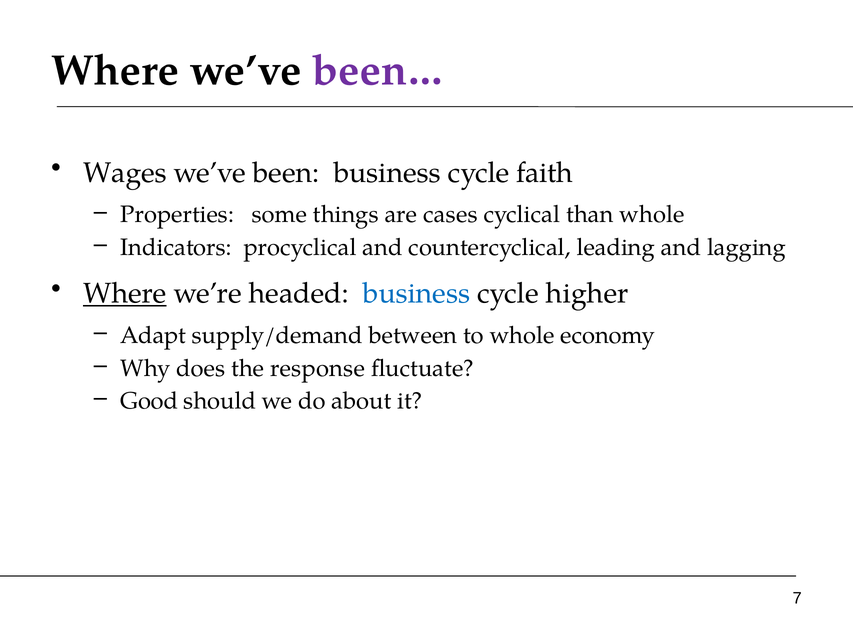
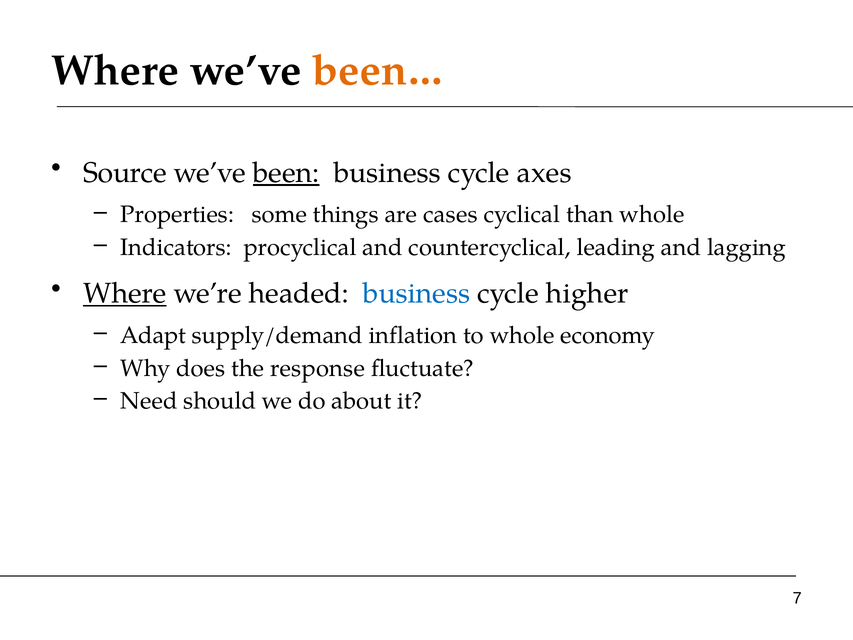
been… colour: purple -> orange
Wages: Wages -> Source
been underline: none -> present
faith: faith -> axes
between: between -> inflation
Good: Good -> Need
